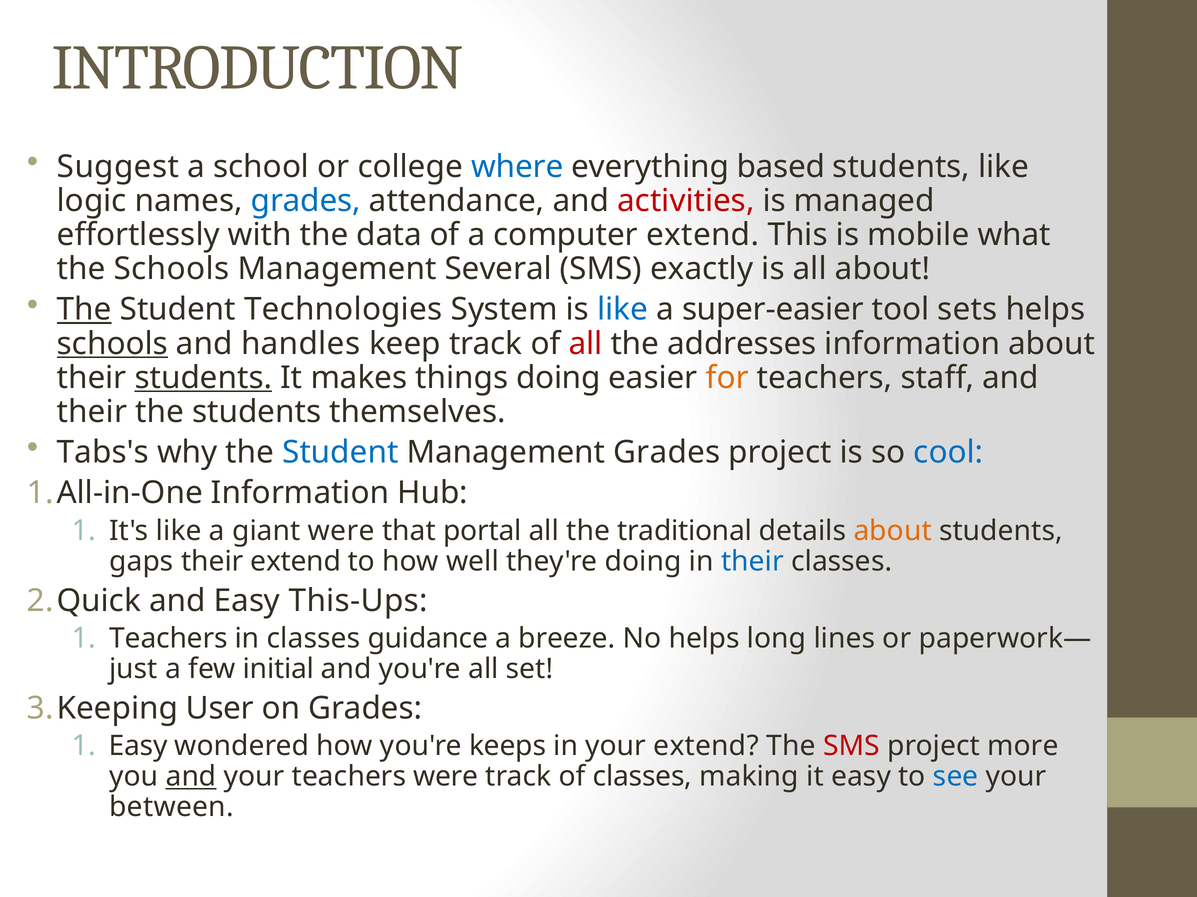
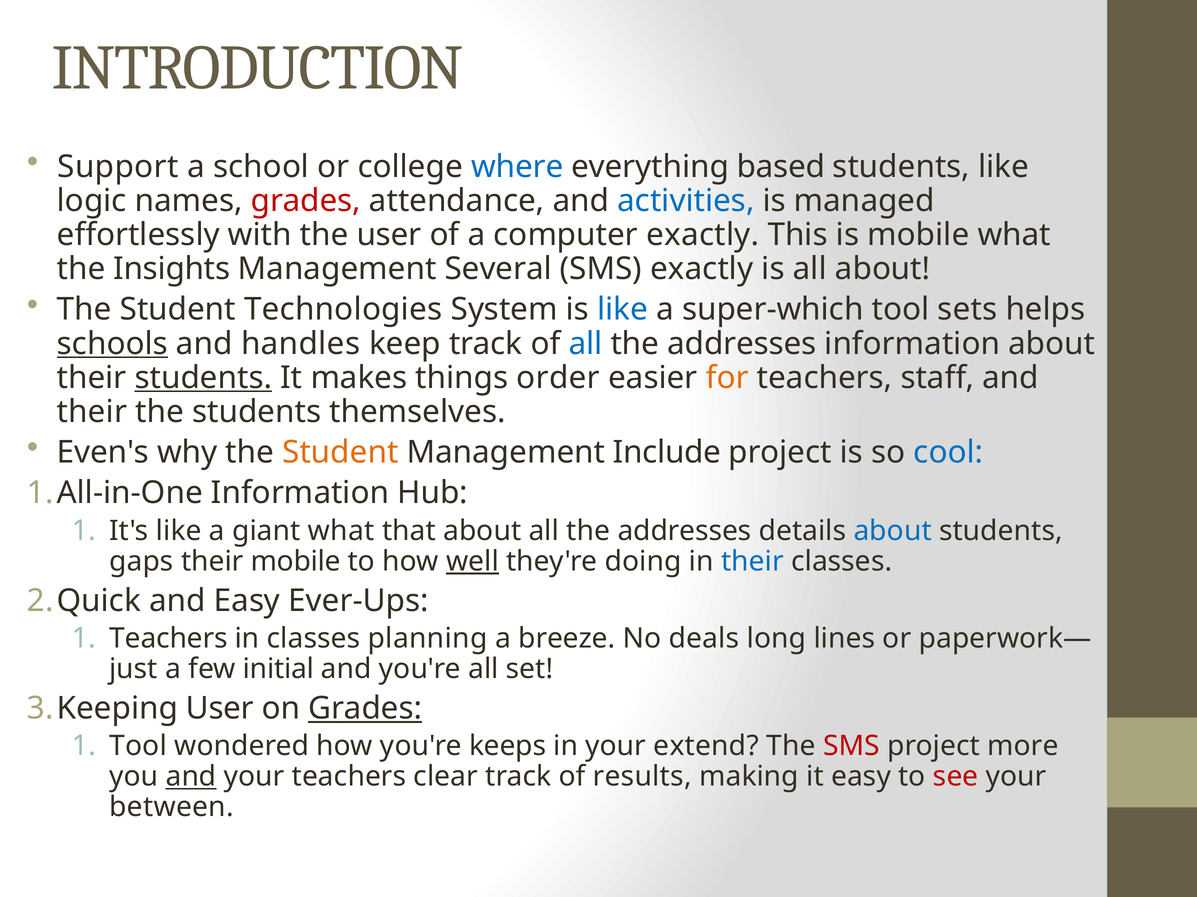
Suggest: Suggest -> Support
grades at (306, 201) colour: blue -> red
activities colour: red -> blue
the data: data -> user
computer extend: extend -> exactly
the Schools: Schools -> Insights
The at (84, 310) underline: present -> none
super-easier: super-easier -> super-which
all at (586, 344) colour: red -> blue
things doing: doing -> order
Tabs's: Tabs's -> Even's
Student at (340, 453) colour: blue -> orange
Management Grades: Grades -> Include
giant were: were -> what
that portal: portal -> about
traditional at (685, 531): traditional -> addresses
about at (893, 531) colour: orange -> blue
their extend: extend -> mobile
well underline: none -> present
This-Ups: This-Ups -> Ever-Ups
guidance: guidance -> planning
No helps: helps -> deals
Grades at (365, 709) underline: none -> present
Easy at (138, 747): Easy -> Tool
teachers were: were -> clear
of classes: classes -> results
see colour: blue -> red
